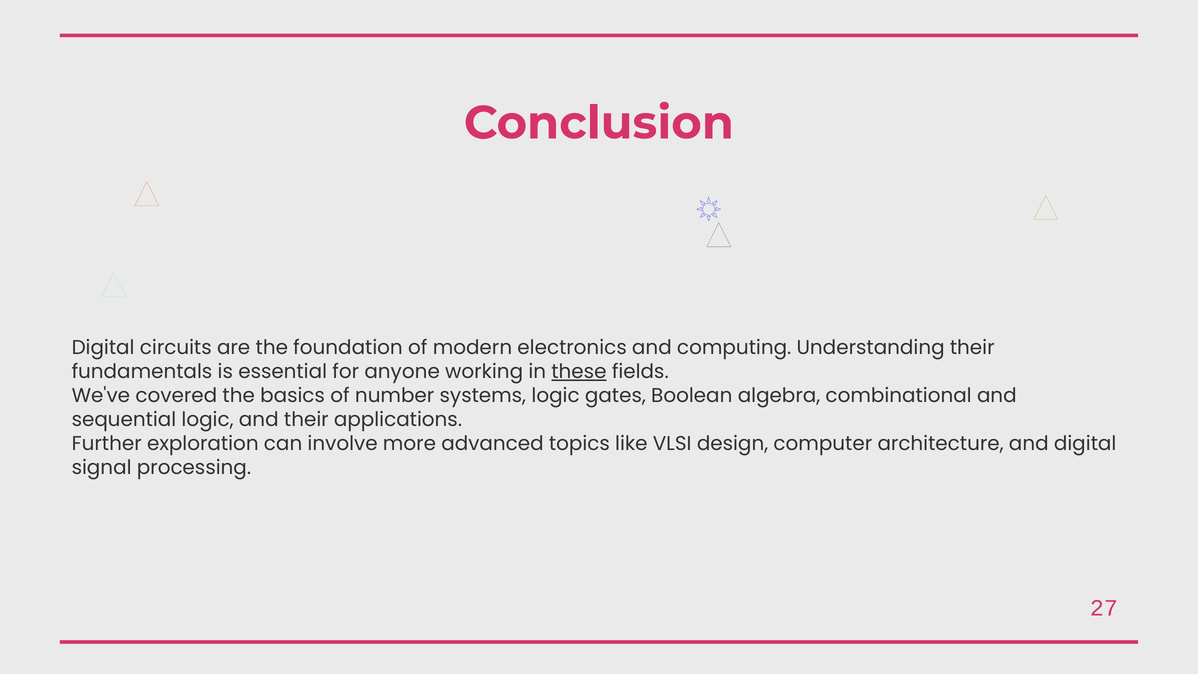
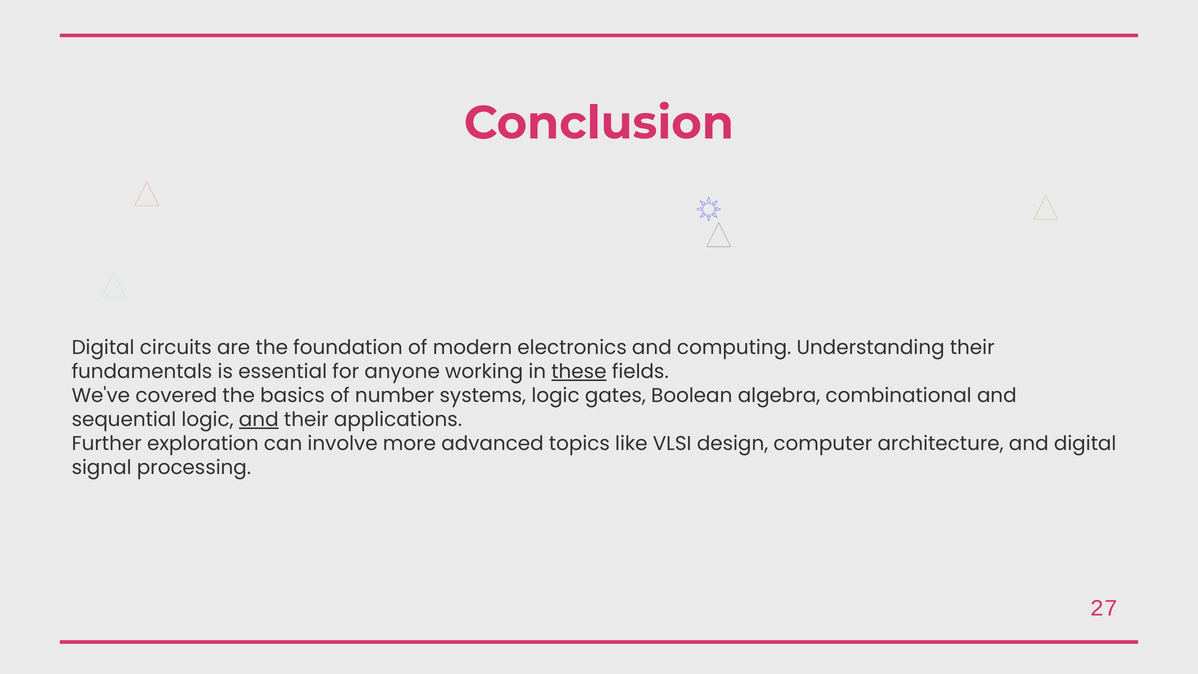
and at (259, 420) underline: none -> present
